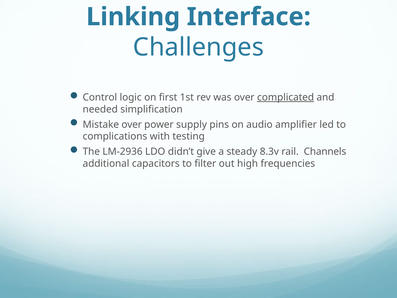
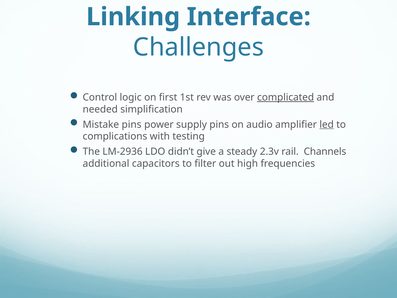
Mistake over: over -> pins
led underline: none -> present
8.3v: 8.3v -> 2.3v
